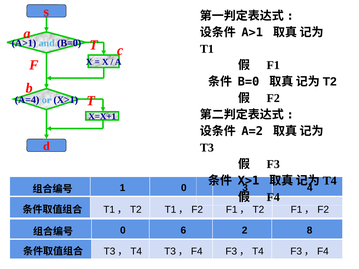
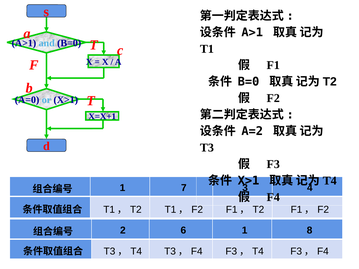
A=4: A=4 -> A=0
1 0: 0 -> 7
0 at (123, 231): 0 -> 2
6 2: 2 -> 1
